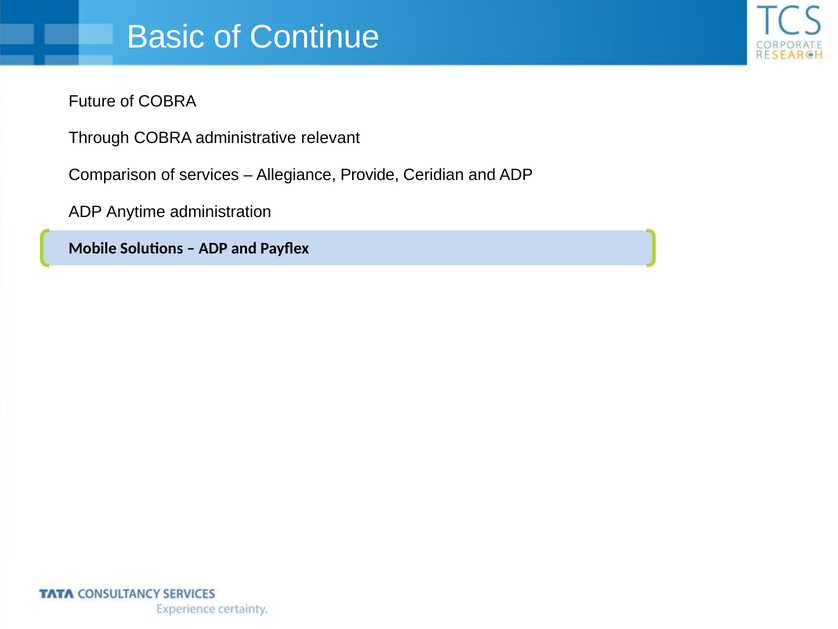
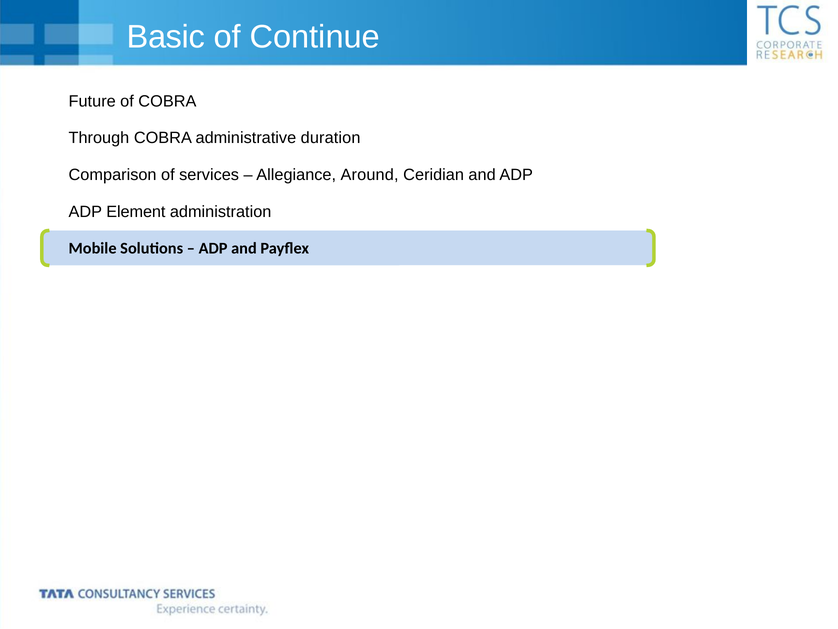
relevant: relevant -> duration
Provide: Provide -> Around
Anytime: Anytime -> Element
